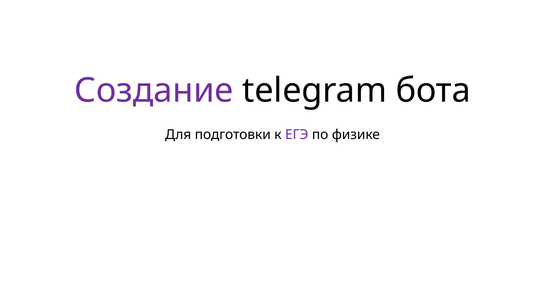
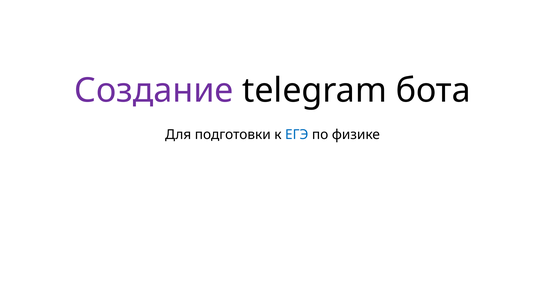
ЕГЭ colour: purple -> blue
